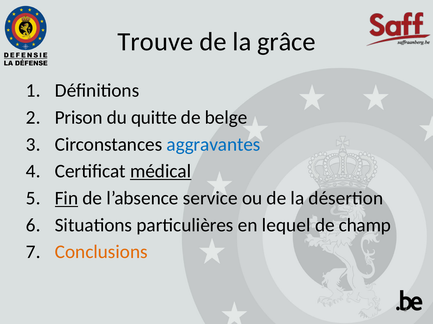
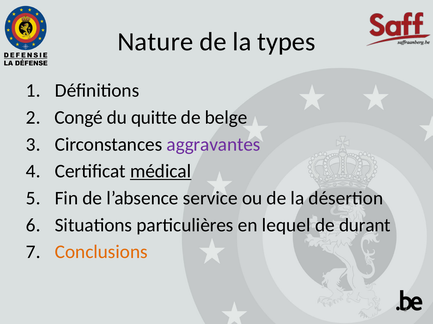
Trouve: Trouve -> Nature
grâce: grâce -> types
Prison: Prison -> Congé
aggravantes colour: blue -> purple
Fin underline: present -> none
champ: champ -> durant
